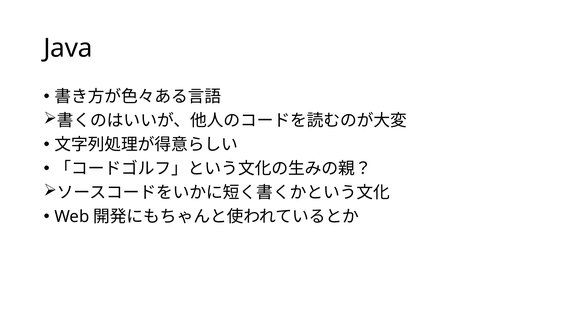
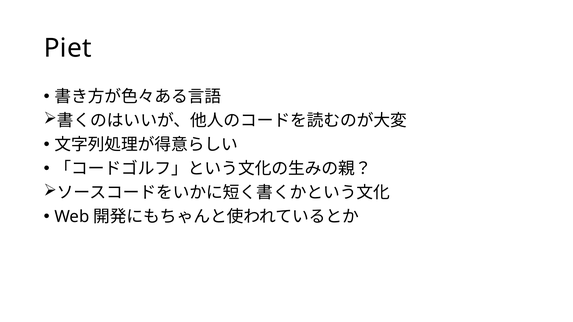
Java: Java -> Piet
